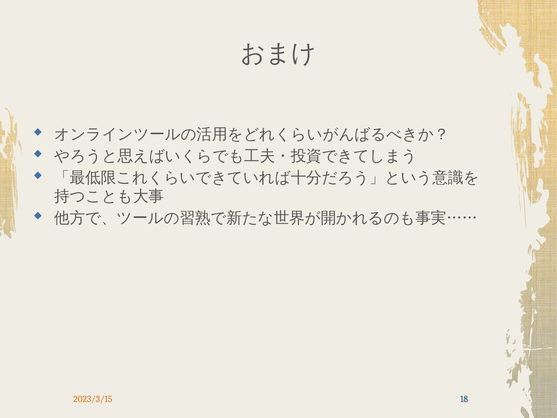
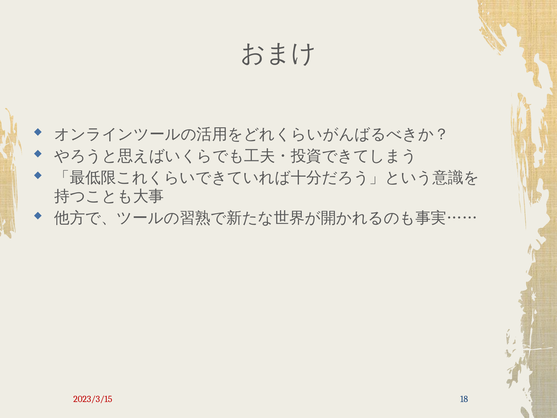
2023/3/15 colour: orange -> red
